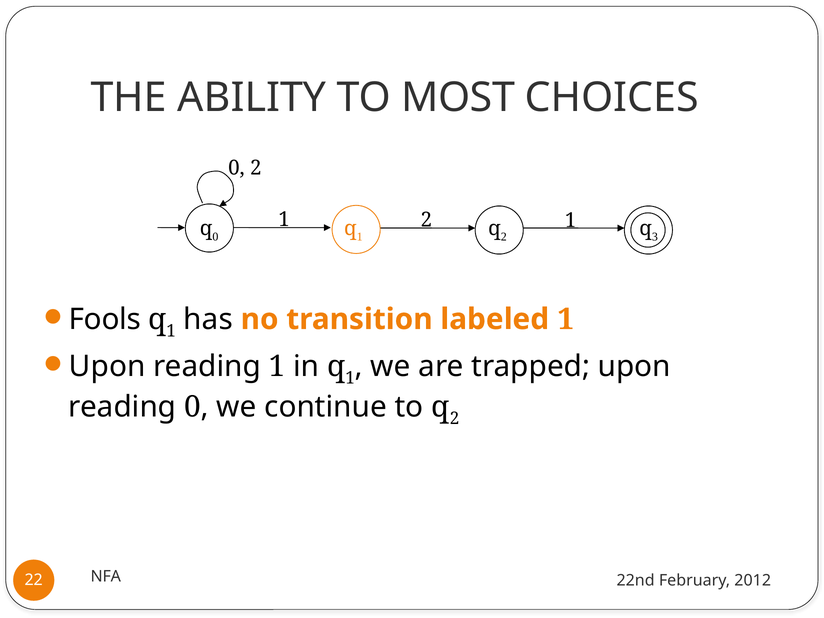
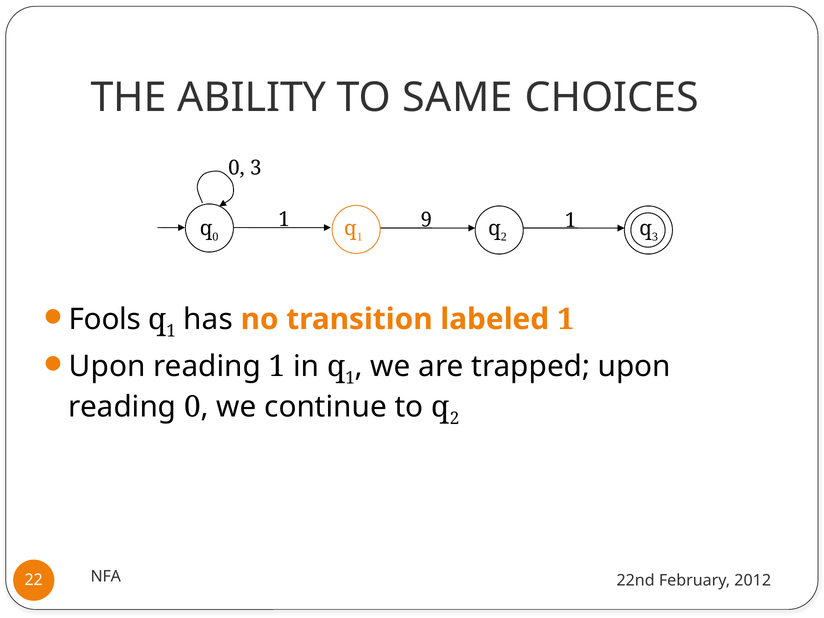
MOST: MOST -> SAME
0 2: 2 -> 3
1 2: 2 -> 9
